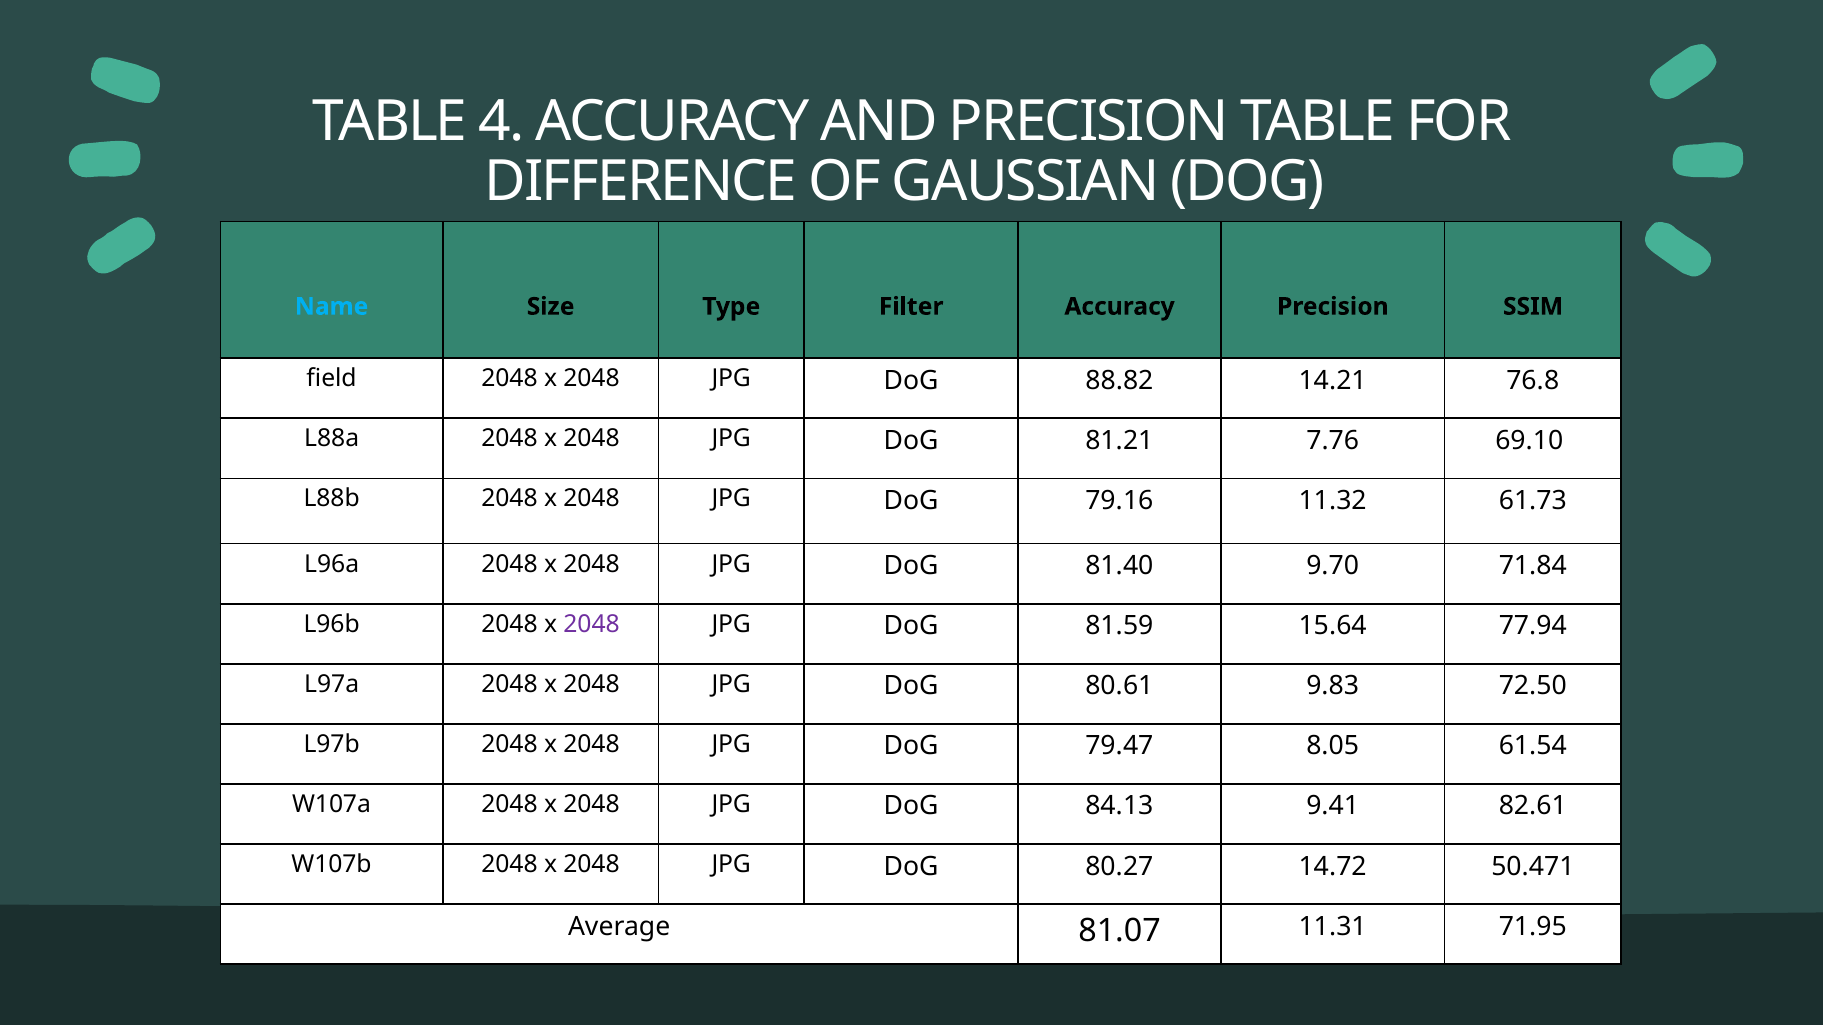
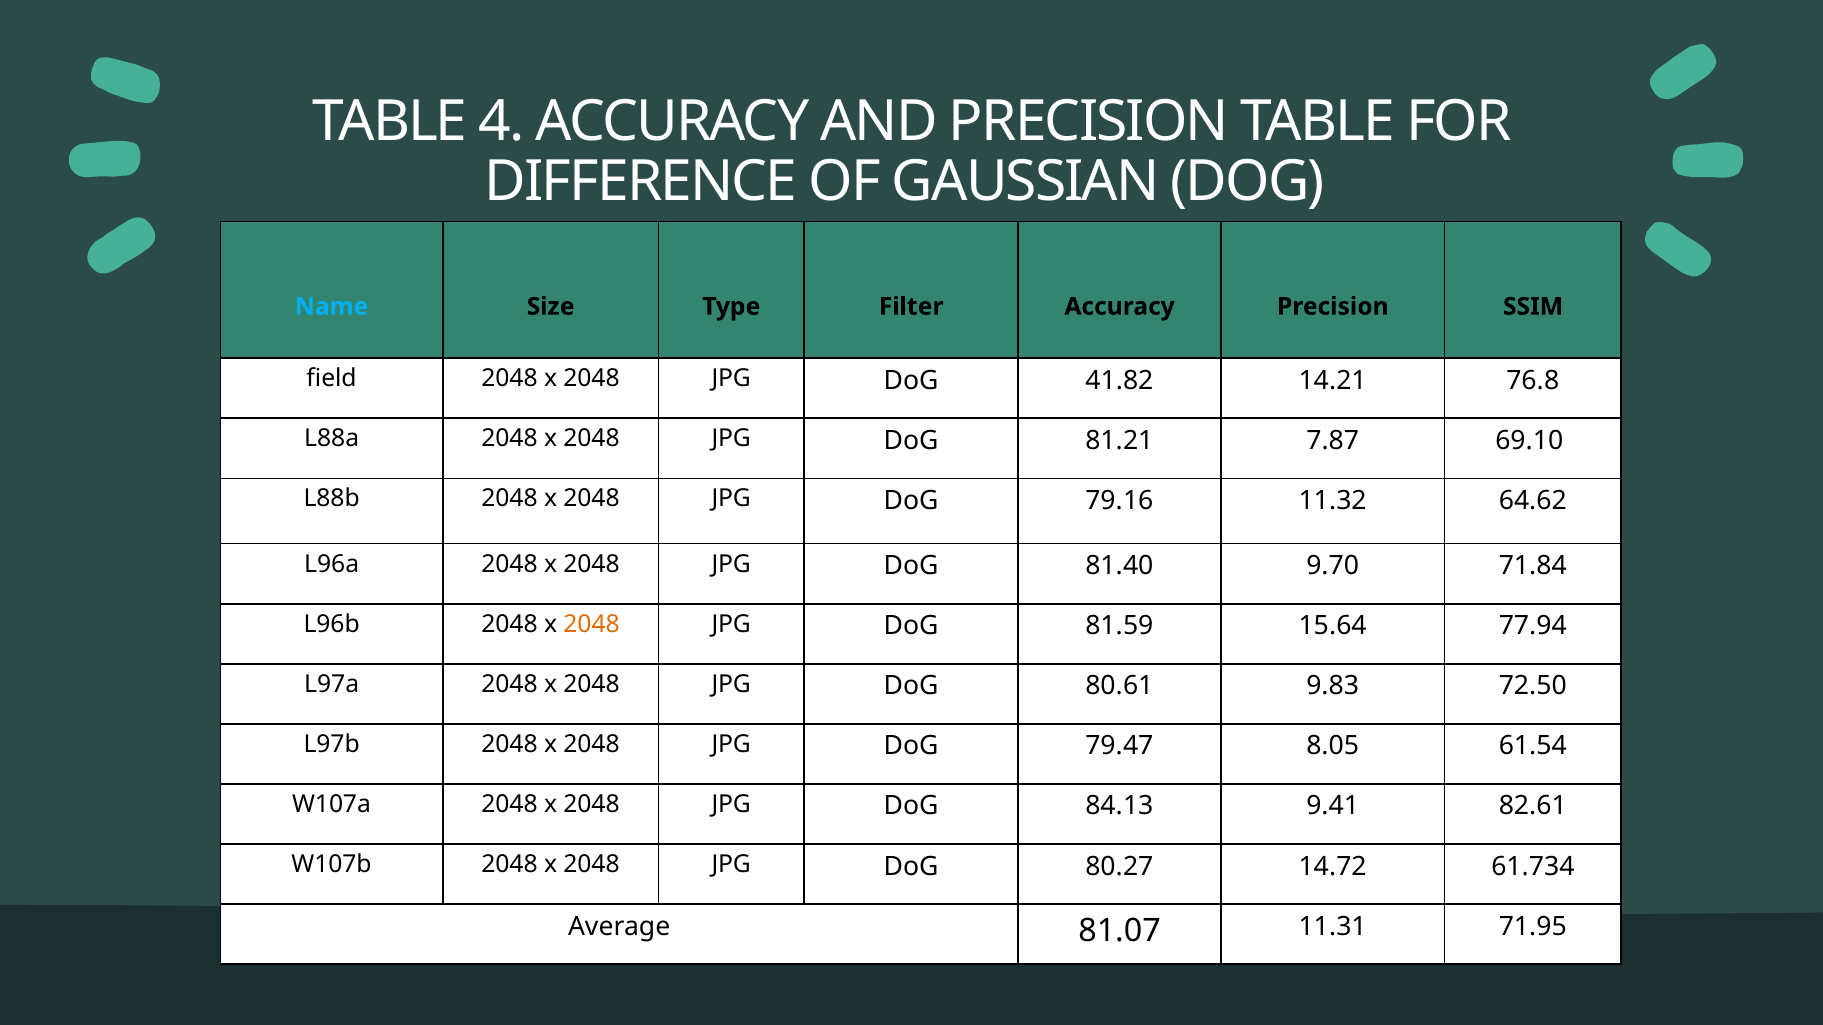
88.82: 88.82 -> 41.82
7.76: 7.76 -> 7.87
61.73: 61.73 -> 64.62
2048 at (592, 624) colour: purple -> orange
50.471: 50.471 -> 61.734
